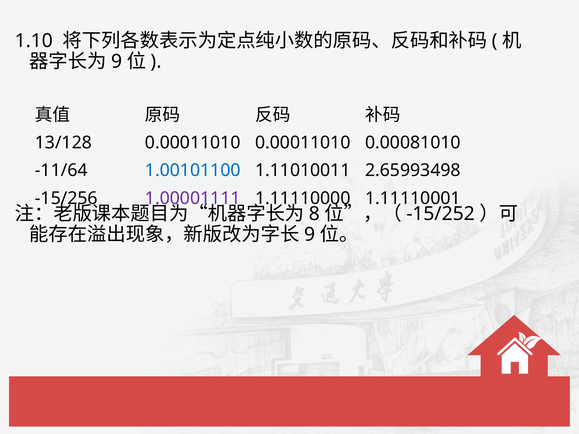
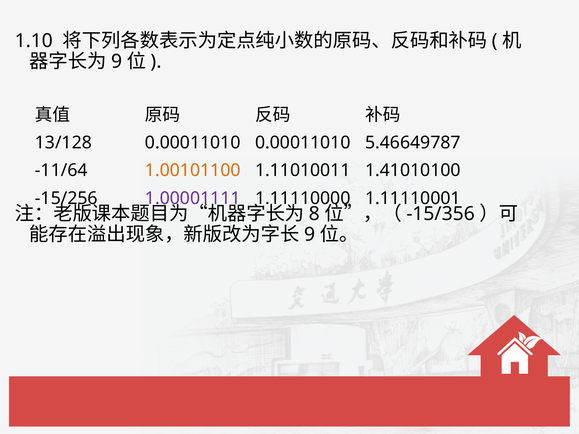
0.00081010: 0.00081010 -> 5.46649787
1.00101100 colour: blue -> orange
2.65993498: 2.65993498 -> 1.41010100
-15/252: -15/252 -> -15/356
